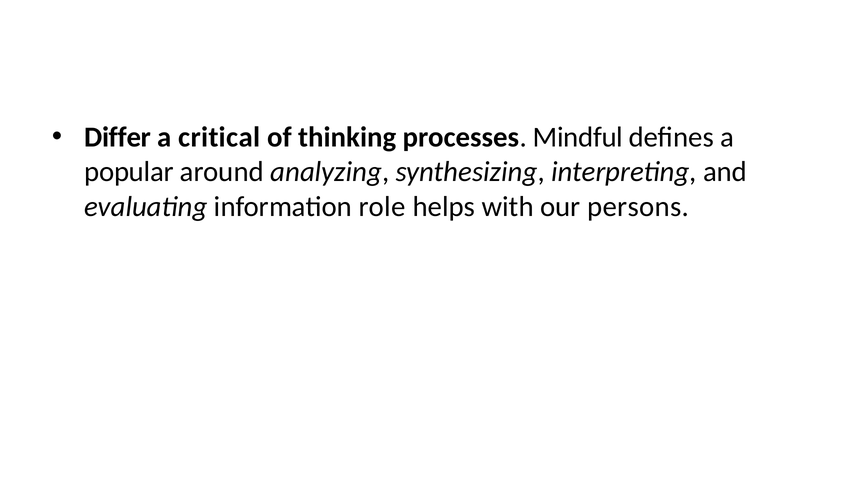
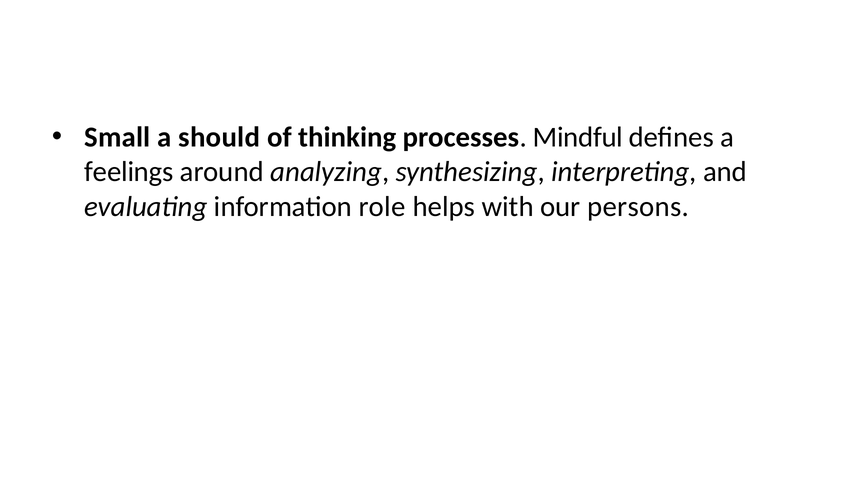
Differ: Differ -> Small
critical: critical -> should
popular: popular -> feelings
